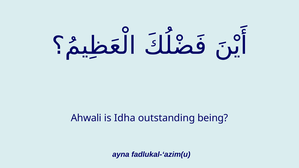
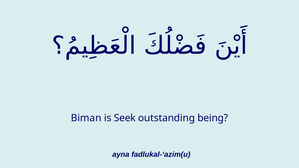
Ahwali: Ahwali -> Biman
Idha: Idha -> Seek
